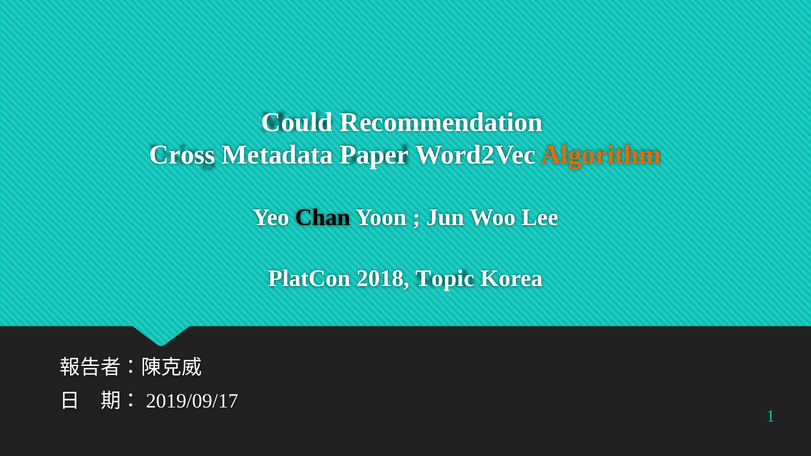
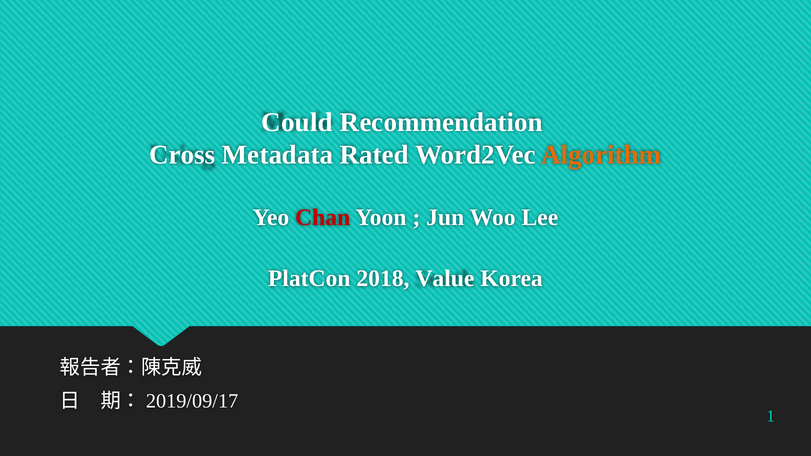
Paper: Paper -> Rated
Chan colour: black -> red
Topic: Topic -> Value
